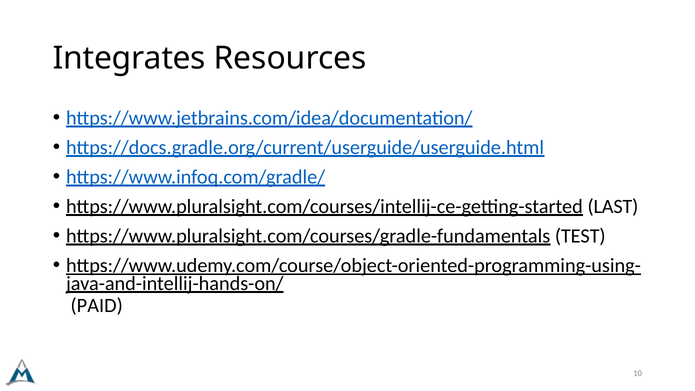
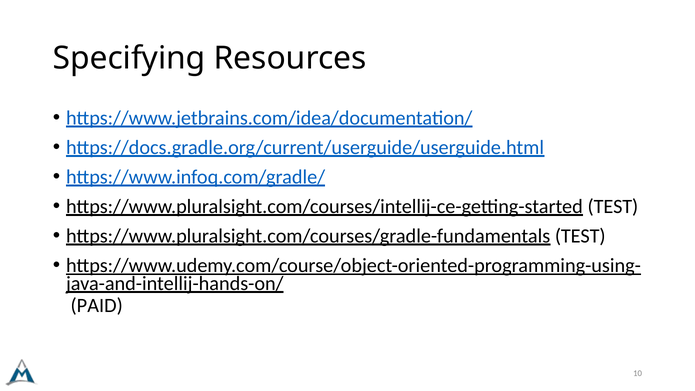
Integrates: Integrates -> Specifying
https://www.pluralsight.com/courses/intellij-ce-getting-started LAST: LAST -> TEST
